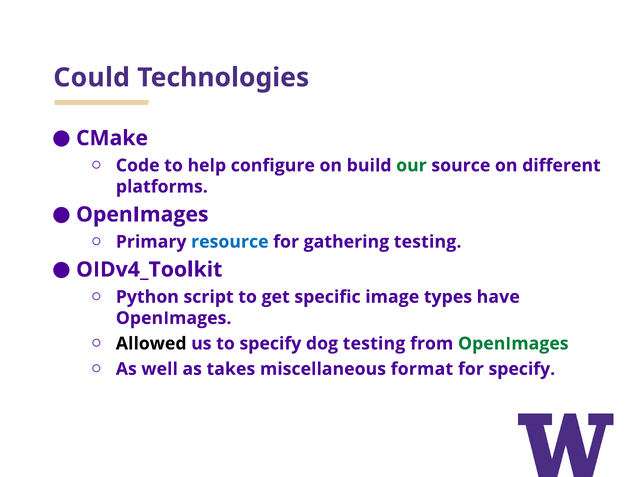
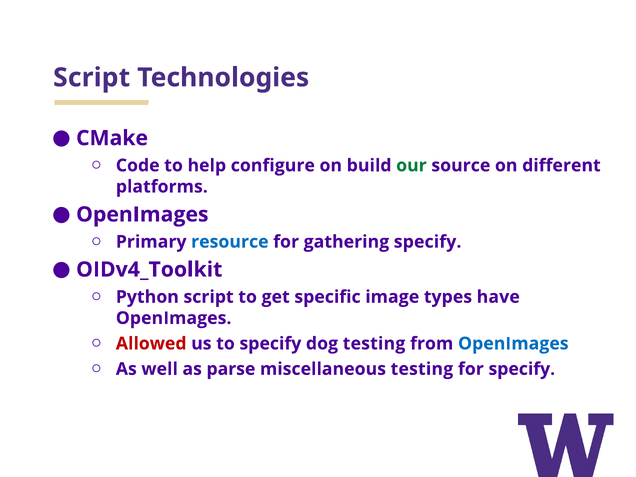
Could at (92, 78): Could -> Script
gathering testing: testing -> specify
Allowed colour: black -> red
OpenImages at (513, 344) colour: green -> blue
takes: takes -> parse
miscellaneous format: format -> testing
